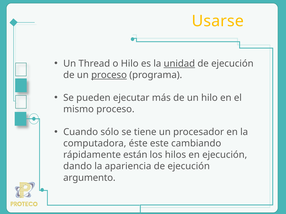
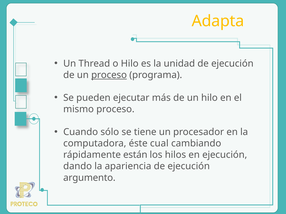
Usarse: Usarse -> Adapta
unidad underline: present -> none
este: este -> cual
